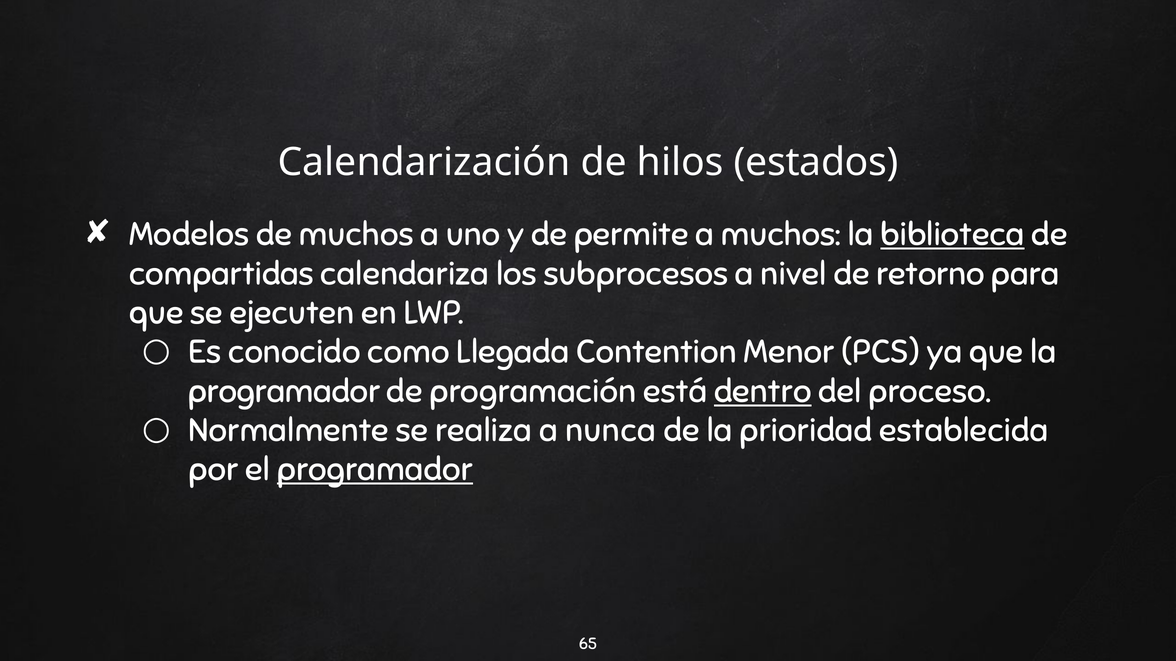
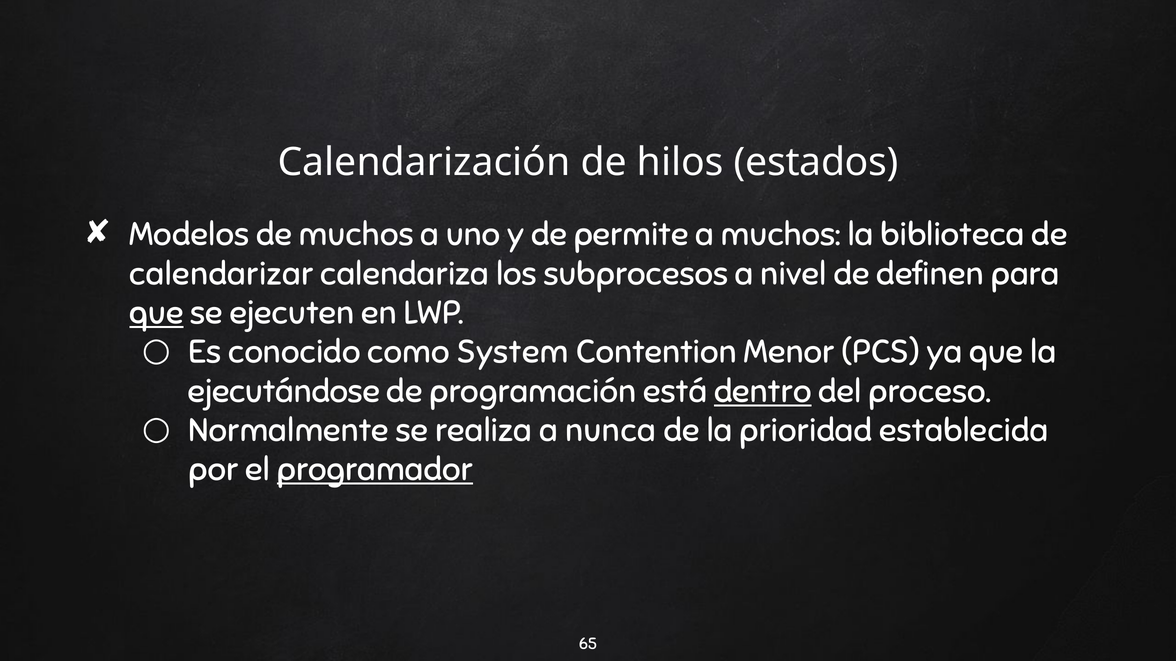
biblioteca underline: present -> none
compartidas: compartidas -> calendarizar
retorno: retorno -> definen
que at (156, 313) underline: none -> present
Llegada: Llegada -> System
programador at (284, 392): programador -> ejecutándose
